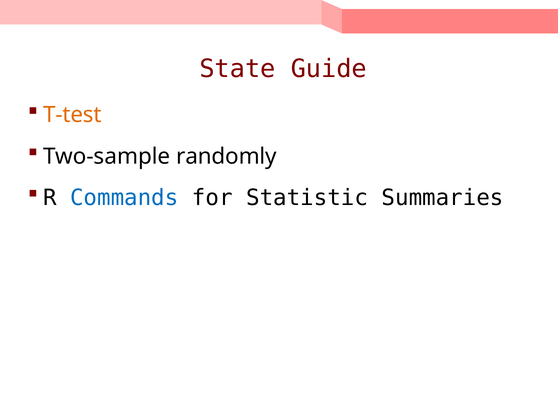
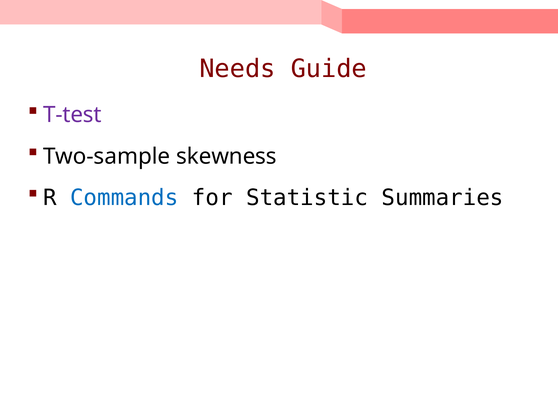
State: State -> Needs
T-test colour: orange -> purple
randomly: randomly -> skewness
